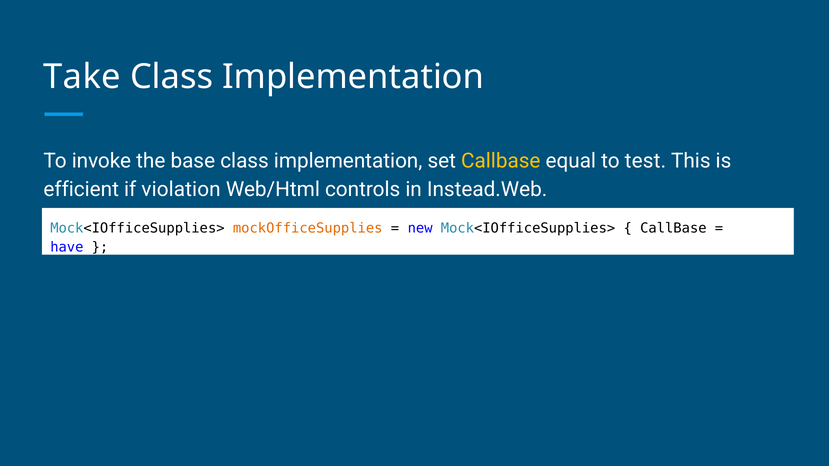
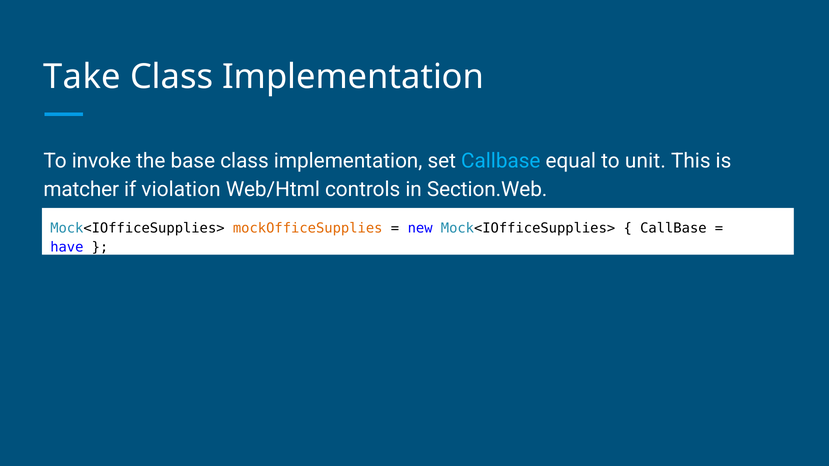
Callbase at (501, 161) colour: yellow -> light blue
test: test -> unit
efficient: efficient -> matcher
Instead.Web: Instead.Web -> Section.Web
